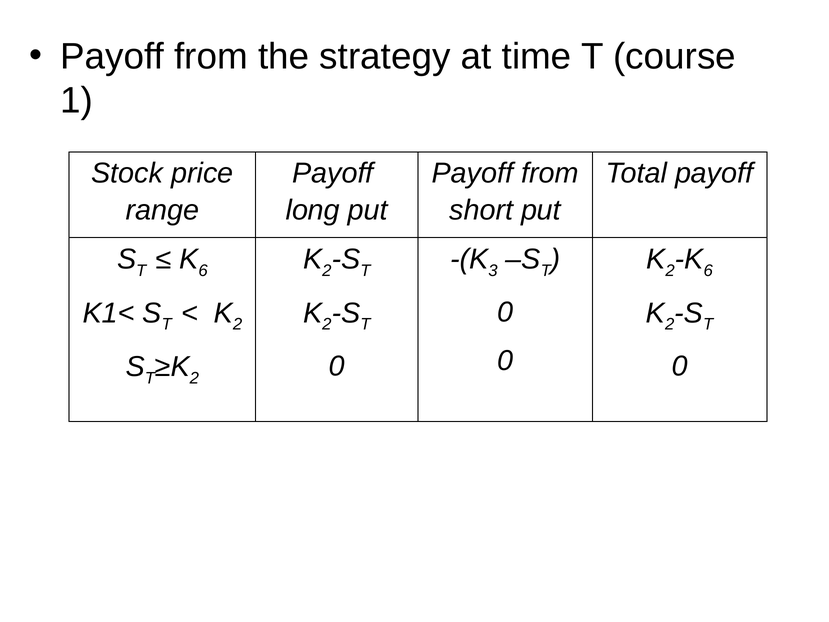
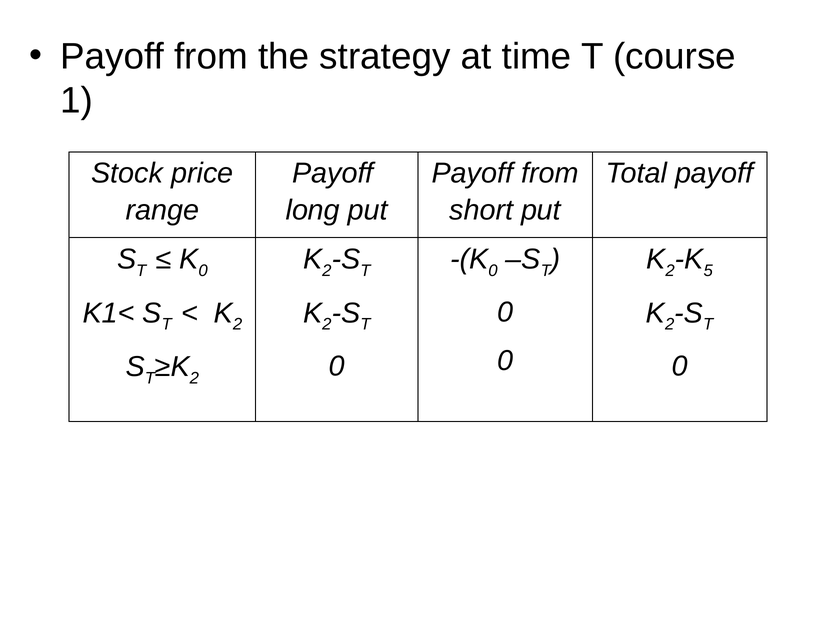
6 at (203, 271): 6 -> 0
3 at (493, 271): 3 -> 0
6 at (708, 271): 6 -> 5
